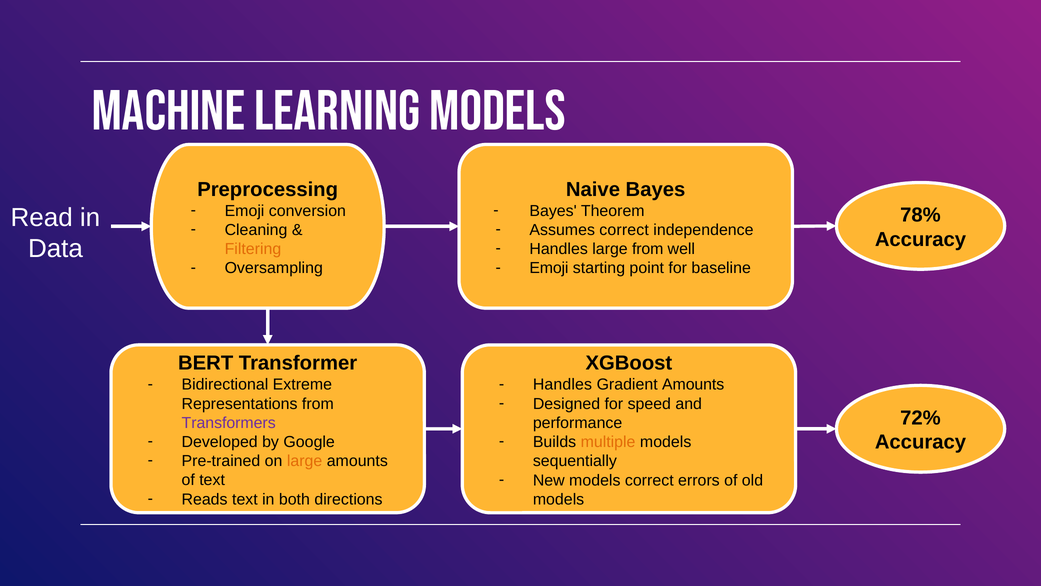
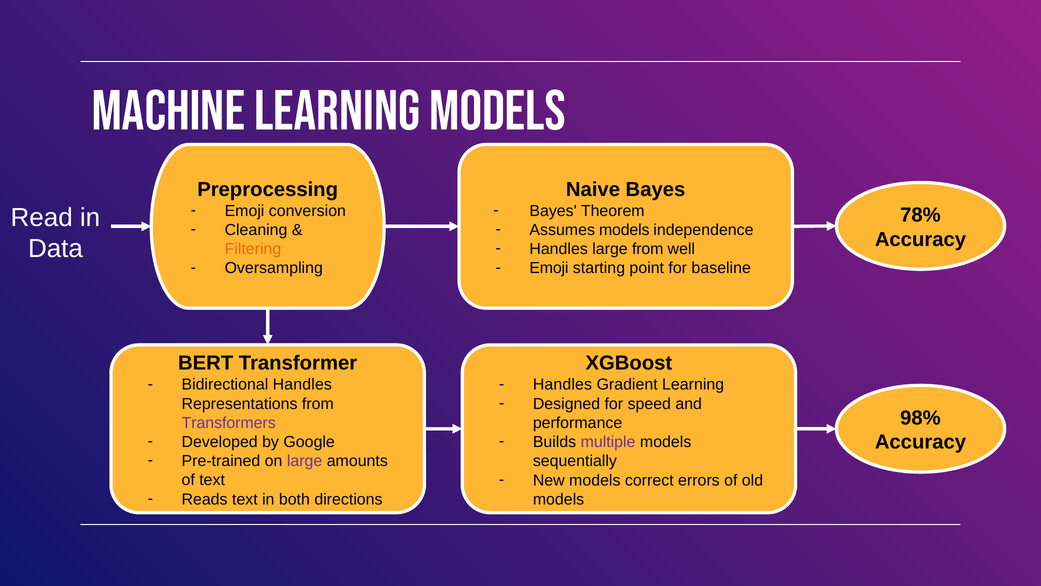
Assumes correct: correct -> models
Bidirectional Extreme: Extreme -> Handles
Gradient Amounts: Amounts -> Learning
72%: 72% -> 98%
multiple colour: orange -> purple
large at (305, 461) colour: orange -> purple
